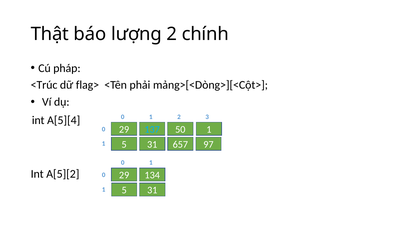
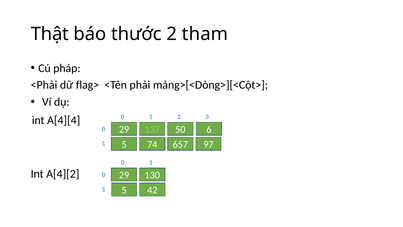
lượng: lượng -> thước
chính: chính -> tham
<Trúc: <Trúc -> <Phải
A[5][4: A[5][4 -> A[4][4
137 colour: light blue -> light green
50 1: 1 -> 6
31 at (152, 144): 31 -> 74
A[5][2: A[5][2 -> A[4][2
134: 134 -> 130
31 at (152, 190): 31 -> 42
